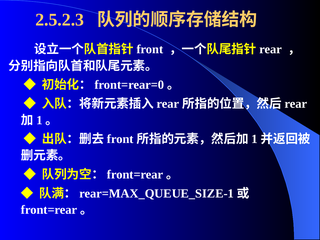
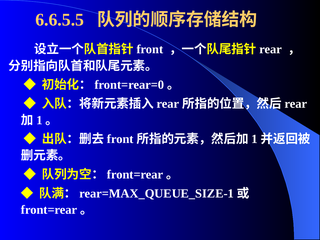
2.5.2.3: 2.5.2.3 -> 6.6.5.5
